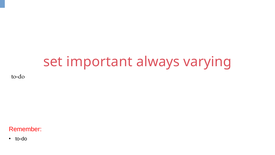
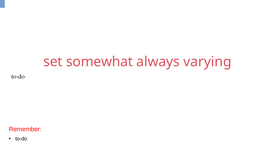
important: important -> somewhat
